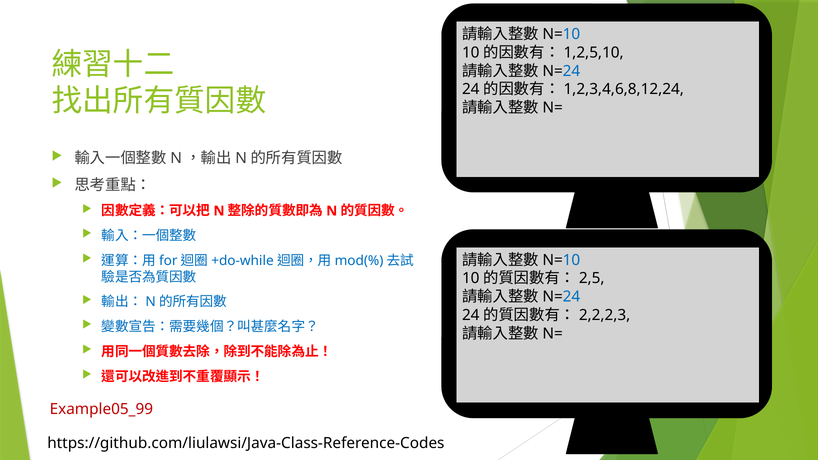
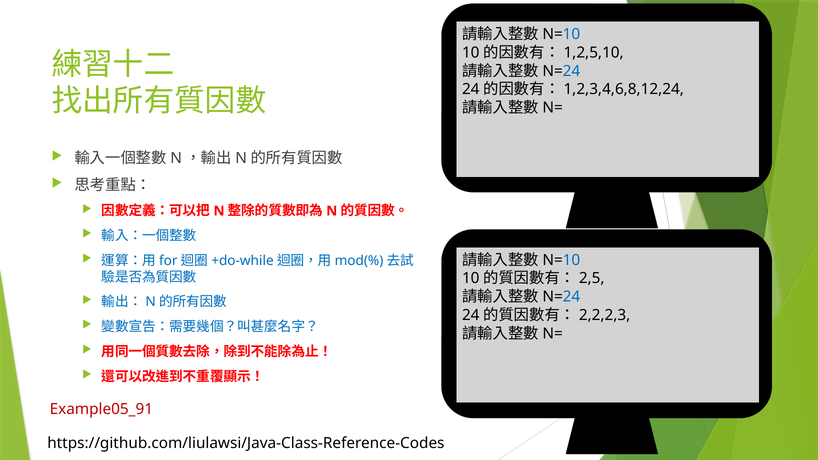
Example05_99: Example05_99 -> Example05_91
